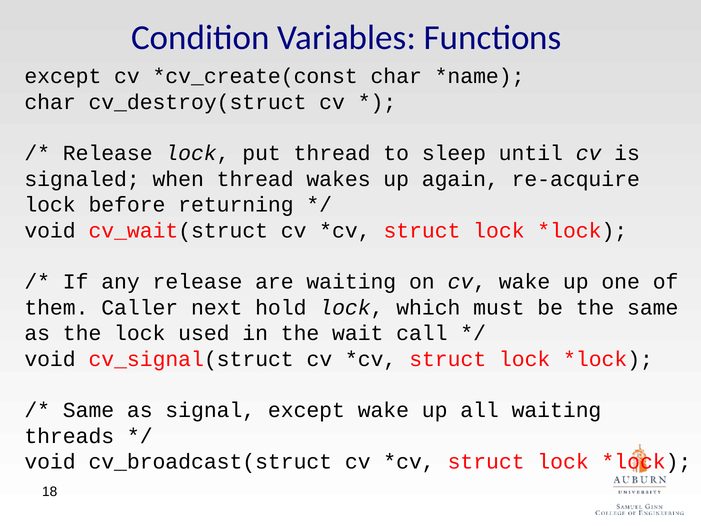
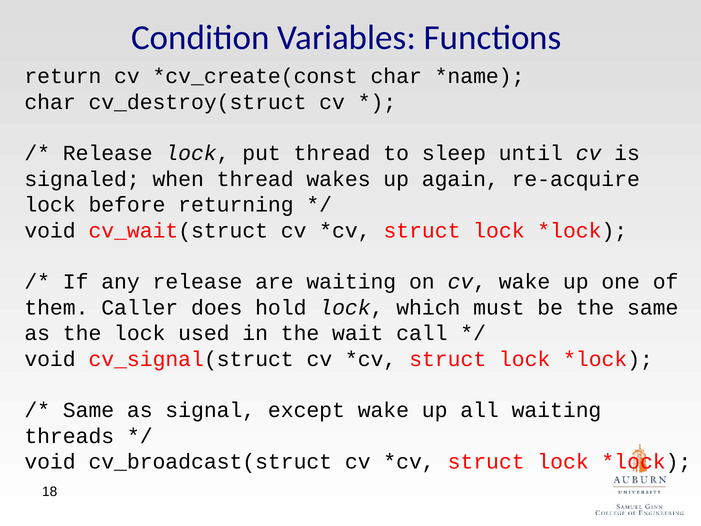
except at (63, 76): except -> return
next: next -> does
